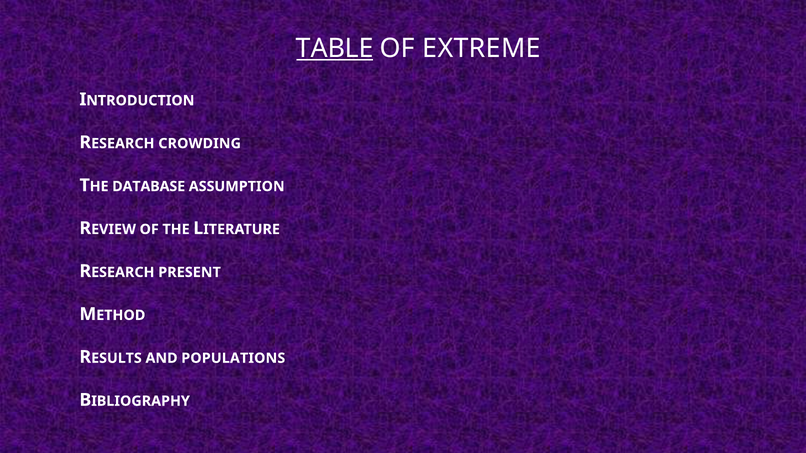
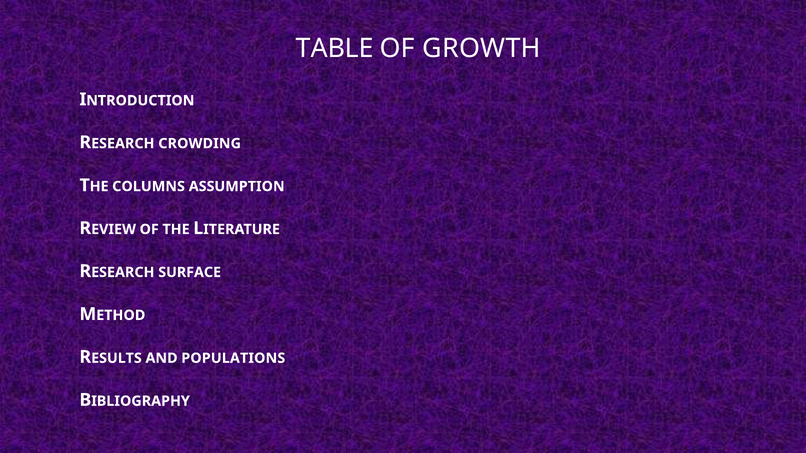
TABLE underline: present -> none
EXTREME: EXTREME -> GROWTH
DATABASE: DATABASE -> COLUMNS
PRESENT: PRESENT -> SURFACE
